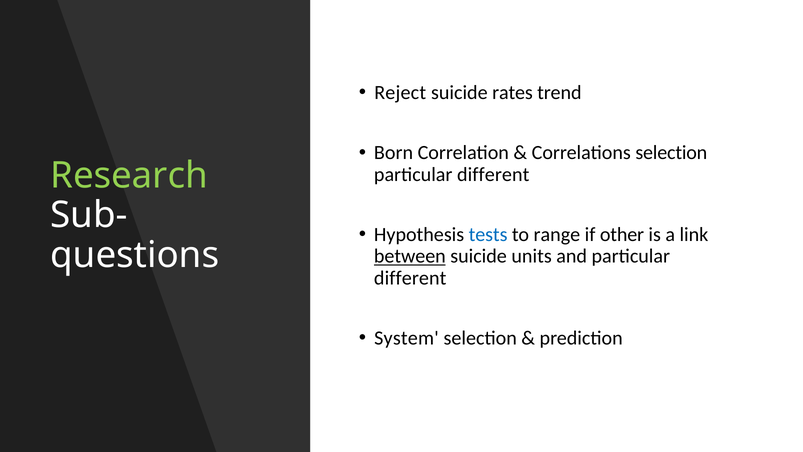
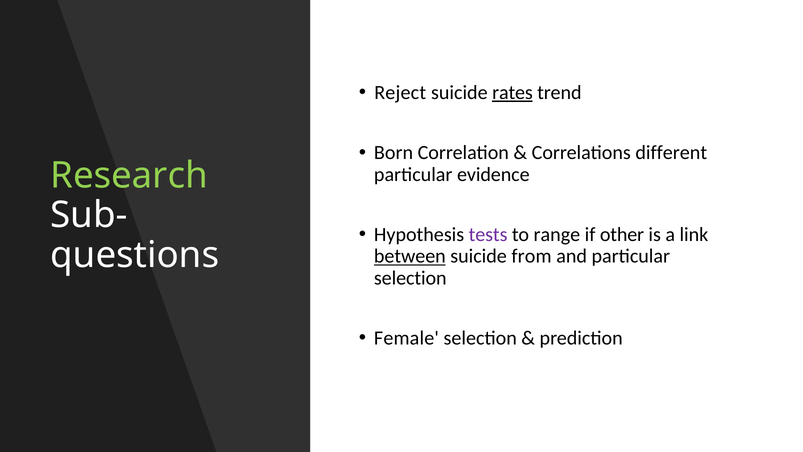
rates underline: none -> present
Correlations selection: selection -> different
different at (493, 174): different -> evidence
tests colour: blue -> purple
units: units -> from
different at (410, 278): different -> selection
System: System -> Female
